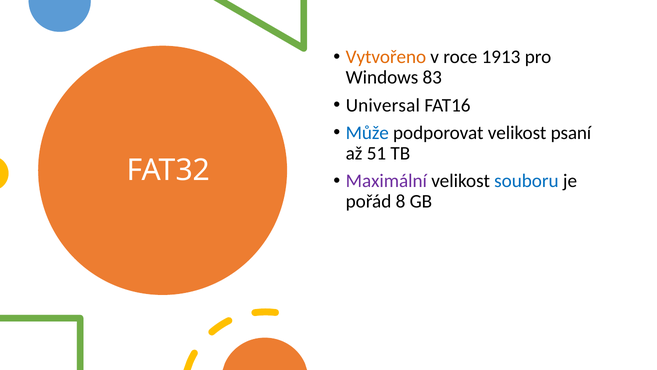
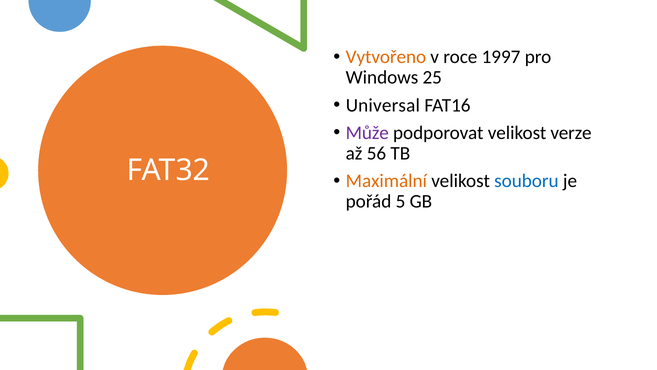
1913: 1913 -> 1997
83: 83 -> 25
Může colour: blue -> purple
psaní: psaní -> verze
51: 51 -> 56
Maximální colour: purple -> orange
8: 8 -> 5
